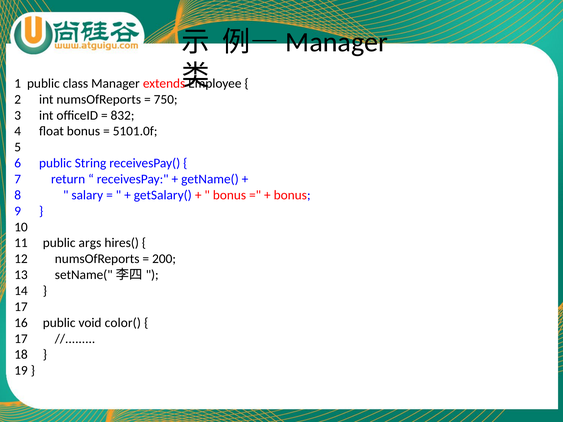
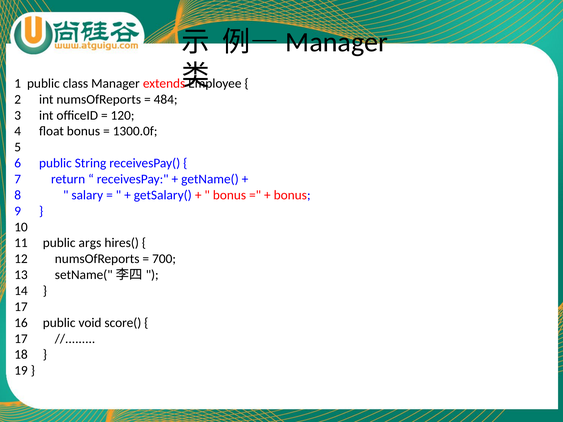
750: 750 -> 484
832: 832 -> 120
5101.0f: 5101.0f -> 1300.0f
200: 200 -> 700
color(: color( -> score(
